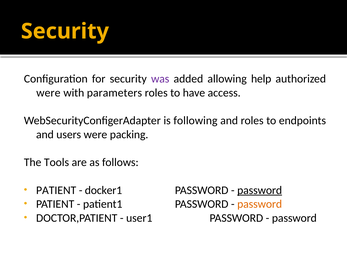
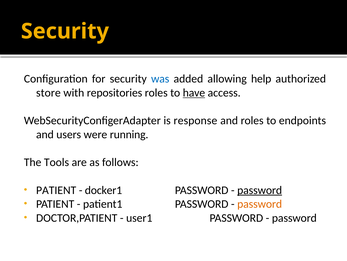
was colour: purple -> blue
were at (48, 92): were -> store
parameters: parameters -> repositories
have underline: none -> present
following: following -> response
packing: packing -> running
